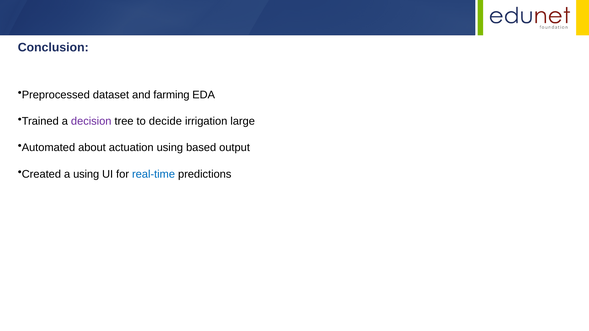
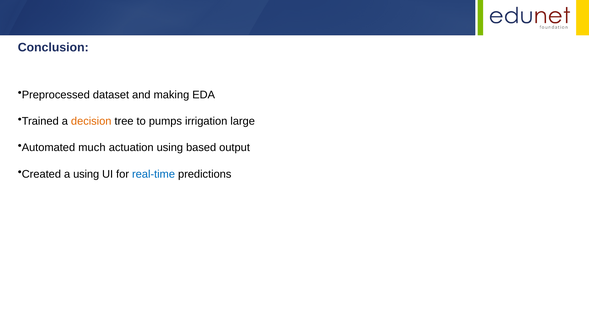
farming: farming -> making
decision colour: purple -> orange
decide: decide -> pumps
about: about -> much
